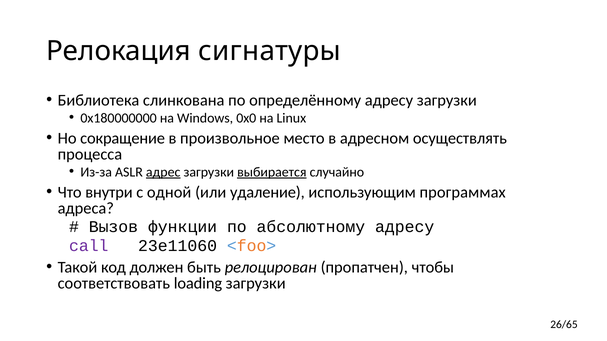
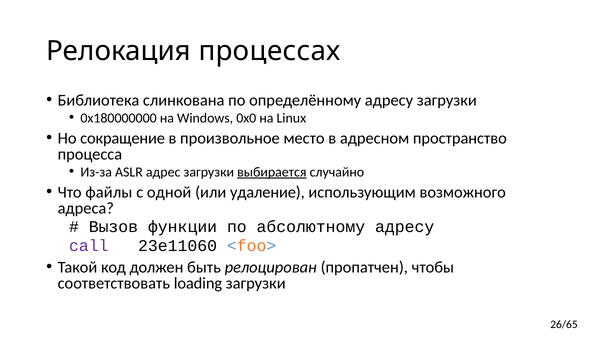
сигнатуры: сигнатуры -> процессах
осуществлять: осуществлять -> пространство
адрес underline: present -> none
внутри: внутри -> файлы
программах: программах -> возможного
